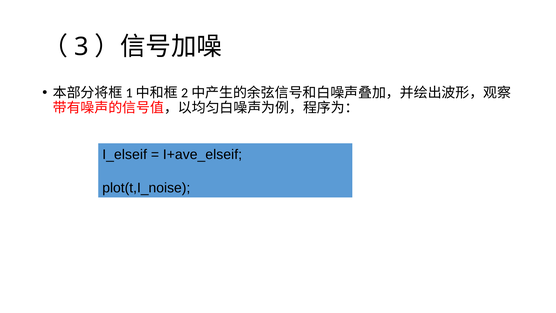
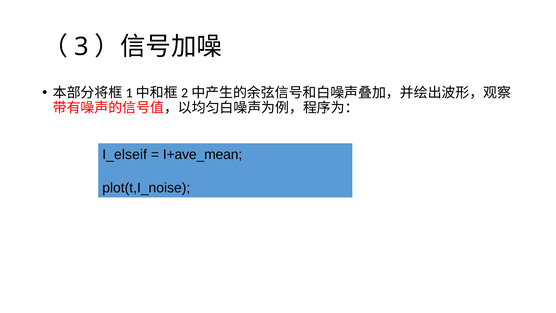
I+ave_elseif: I+ave_elseif -> I+ave_mean
